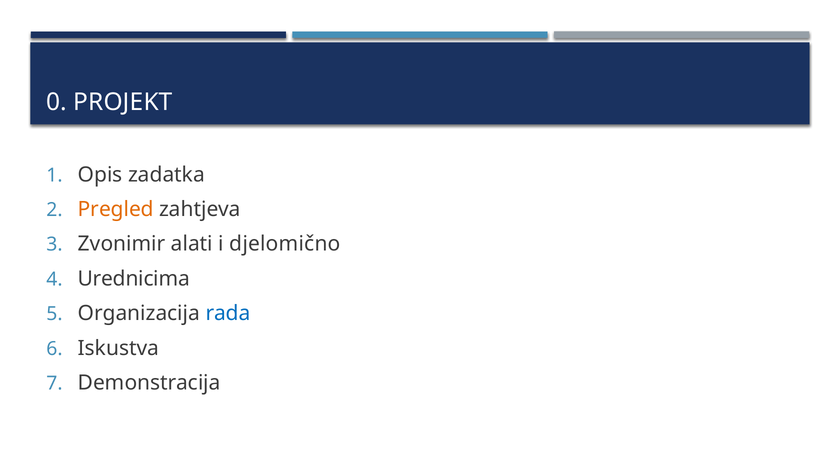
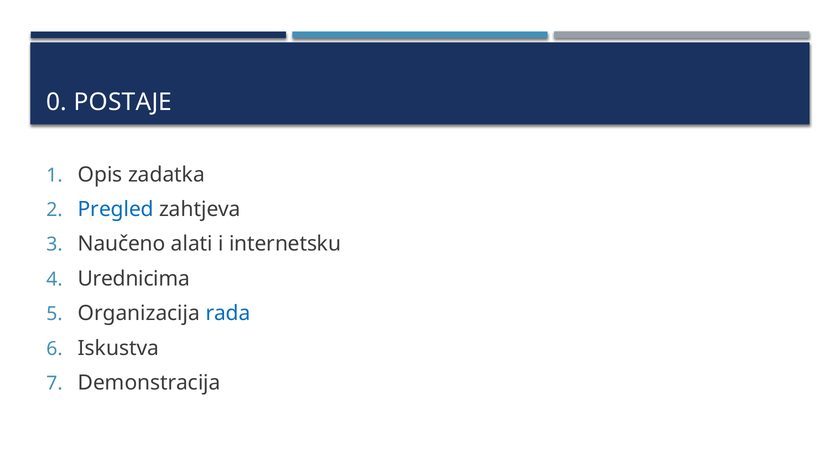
PROJEKT: PROJEKT -> POSTAJE
Pregled colour: orange -> blue
Zvonimir: Zvonimir -> Naučeno
djelomično: djelomično -> internetsku
